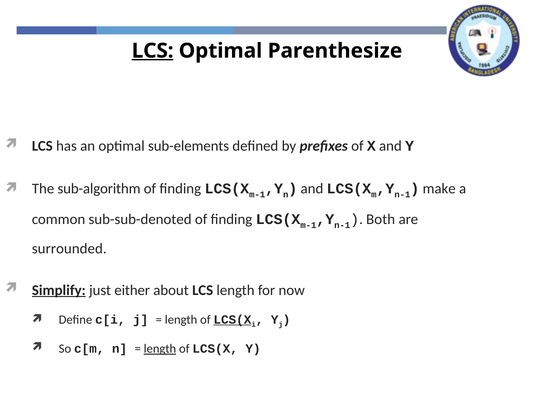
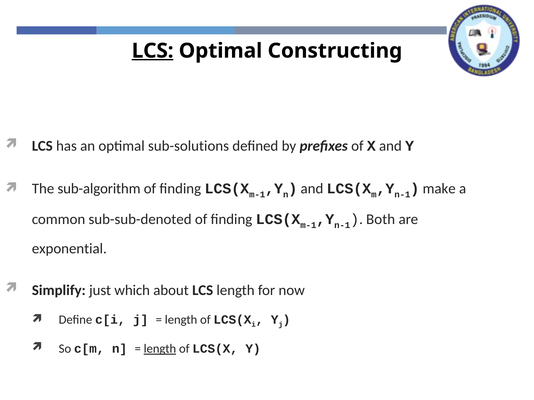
Parenthesize: Parenthesize -> Constructing
sub-elements: sub-elements -> sub-solutions
surrounded: surrounded -> exponential
Simplify underline: present -> none
either: either -> which
LCS(X at (232, 320) underline: present -> none
